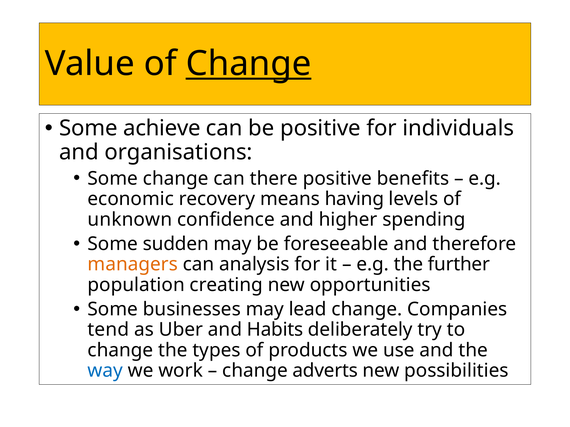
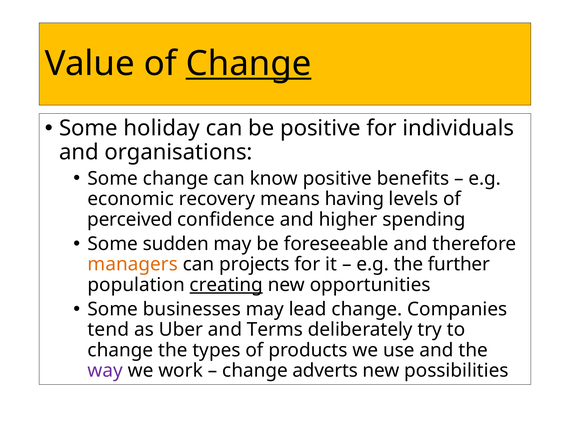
achieve: achieve -> holiday
there: there -> know
unknown: unknown -> perceived
analysis: analysis -> projects
creating underline: none -> present
Habits: Habits -> Terms
way colour: blue -> purple
